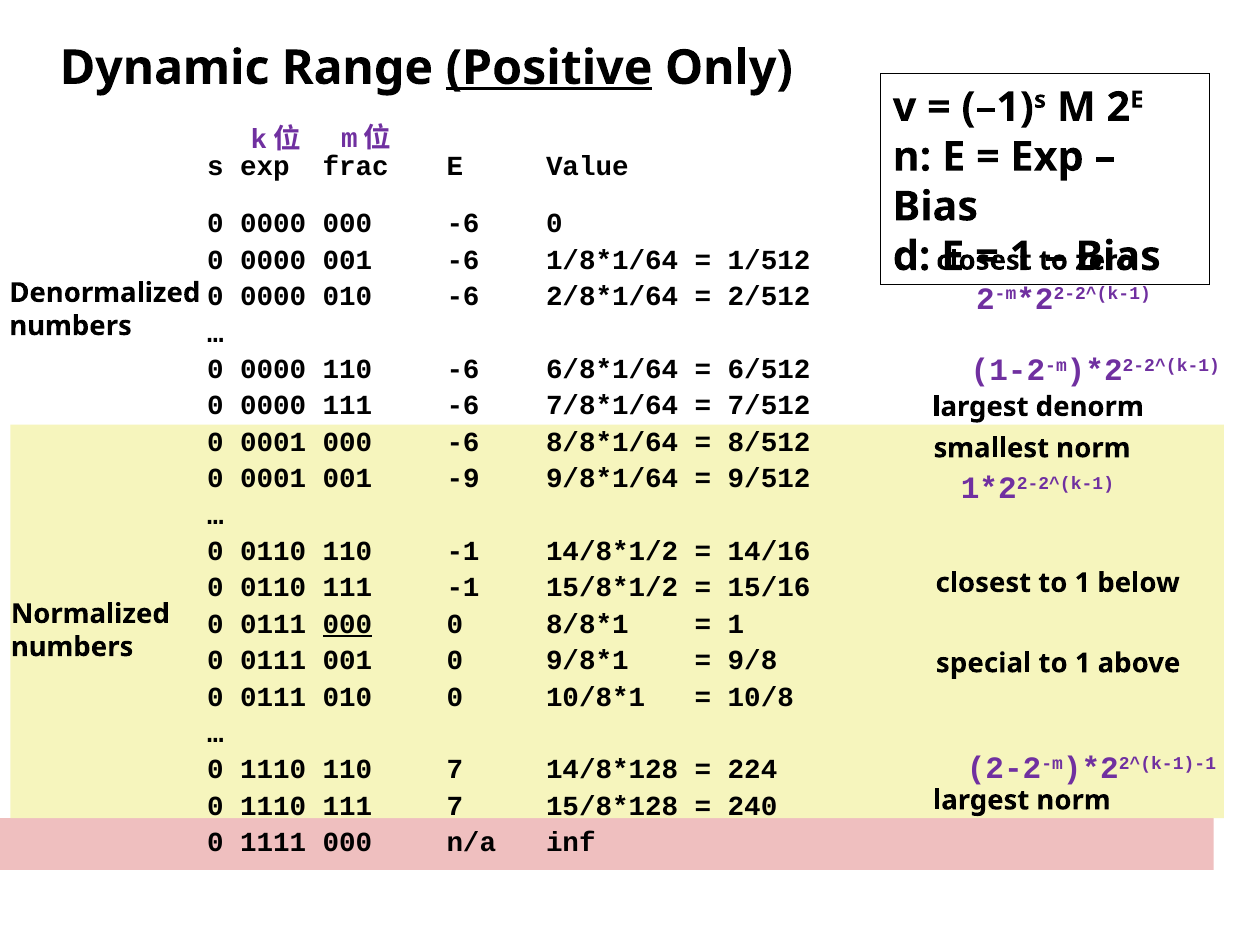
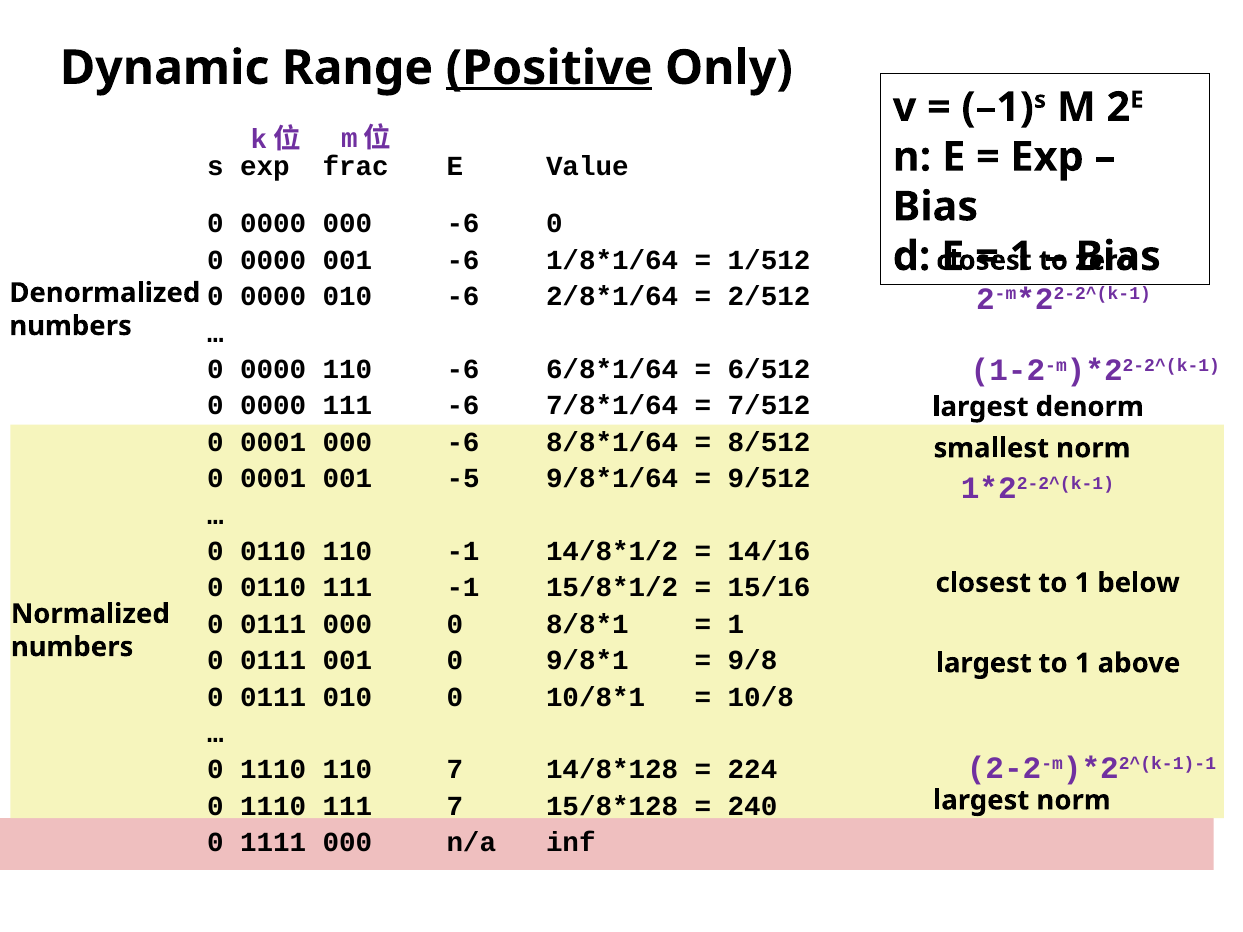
-9: -9 -> -5
000 at (347, 624) underline: present -> none
special at (984, 663): special -> largest
